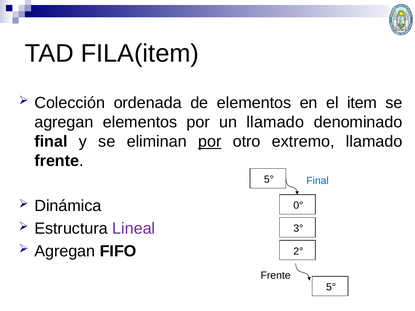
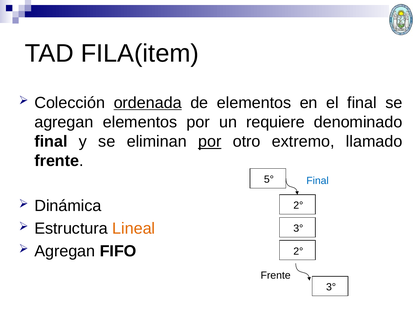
ordenada underline: none -> present
el item: item -> final
un llamado: llamado -> requiere
0° at (298, 206): 0° -> 2°
Lineal colour: purple -> orange
5° at (331, 287): 5° -> 3°
